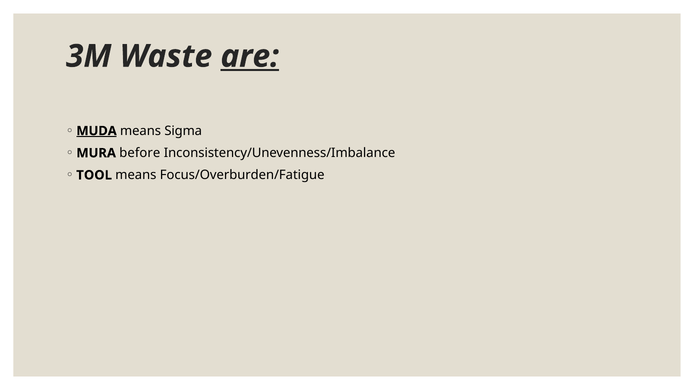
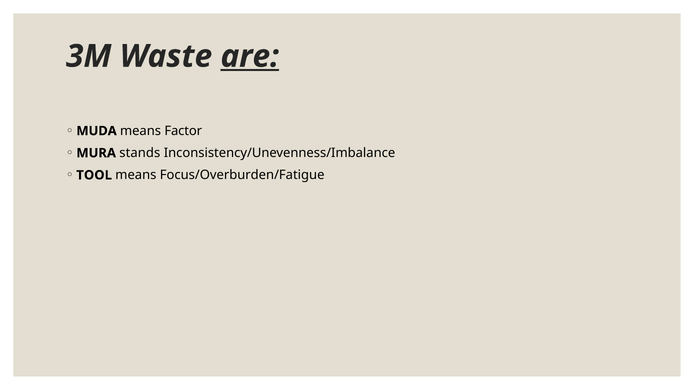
MUDA underline: present -> none
Sigma: Sigma -> Factor
before: before -> stands
